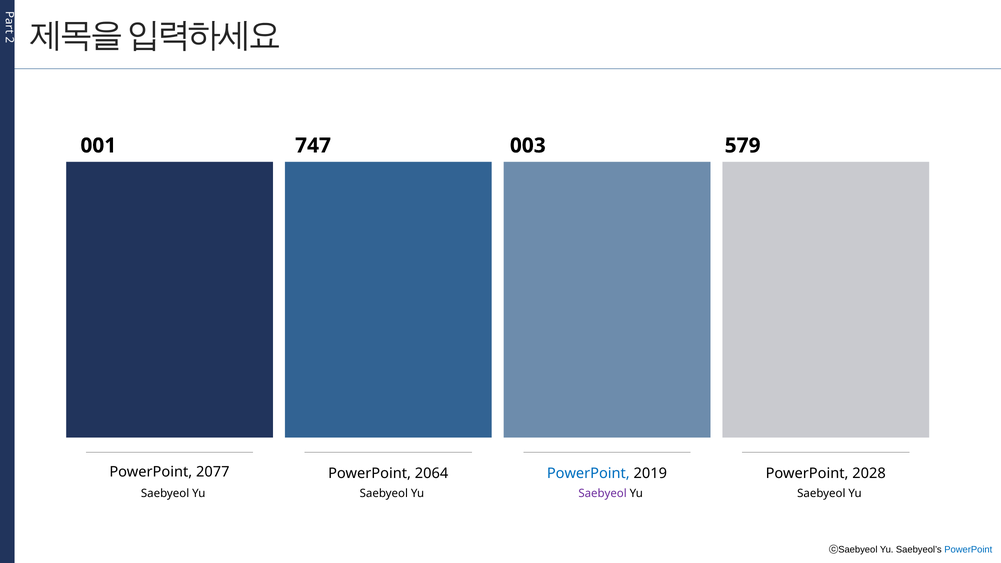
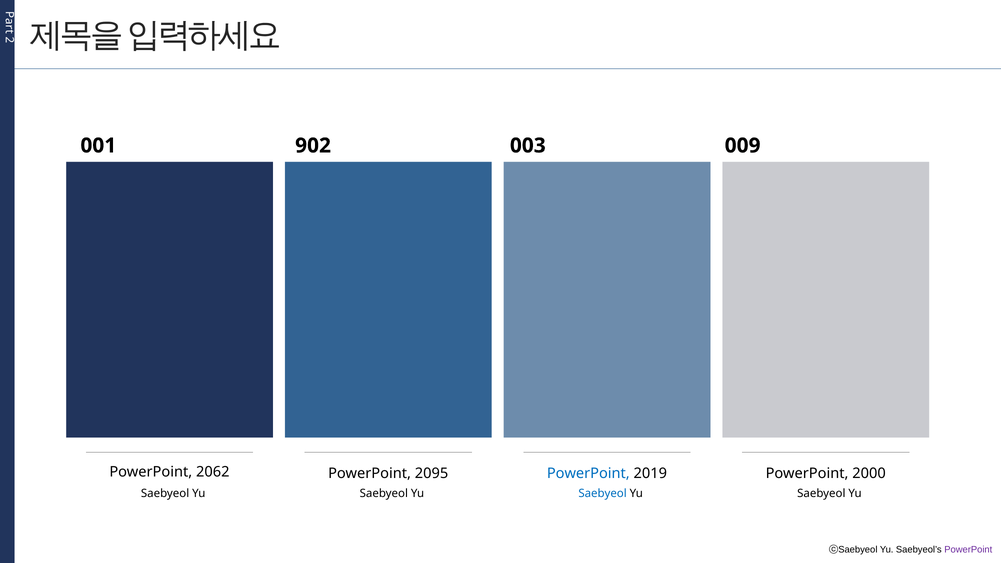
747: 747 -> 902
579: 579 -> 009
2077: 2077 -> 2062
2064: 2064 -> 2095
2028: 2028 -> 2000
Saebyeol at (603, 494) colour: purple -> blue
PowerPoint at (968, 550) colour: blue -> purple
